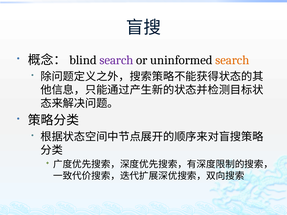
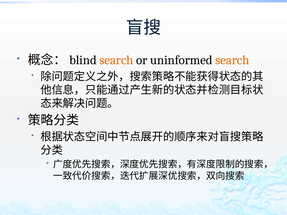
search at (116, 60) colour: purple -> orange
